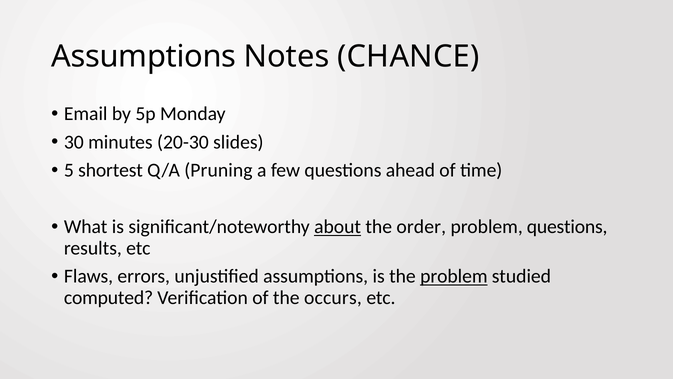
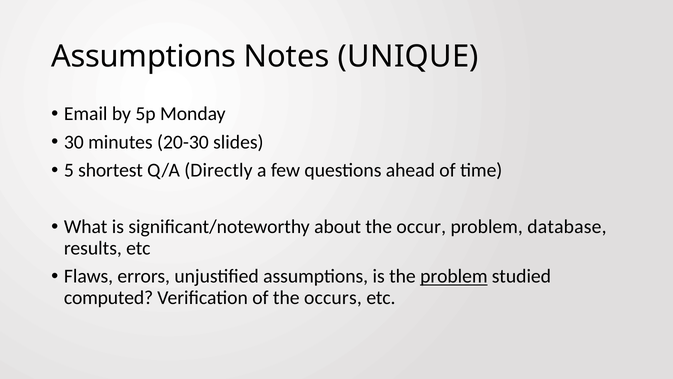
CHANCE: CHANCE -> UNIQUE
Pruning: Pruning -> Directly
about underline: present -> none
order: order -> occur
problem questions: questions -> database
